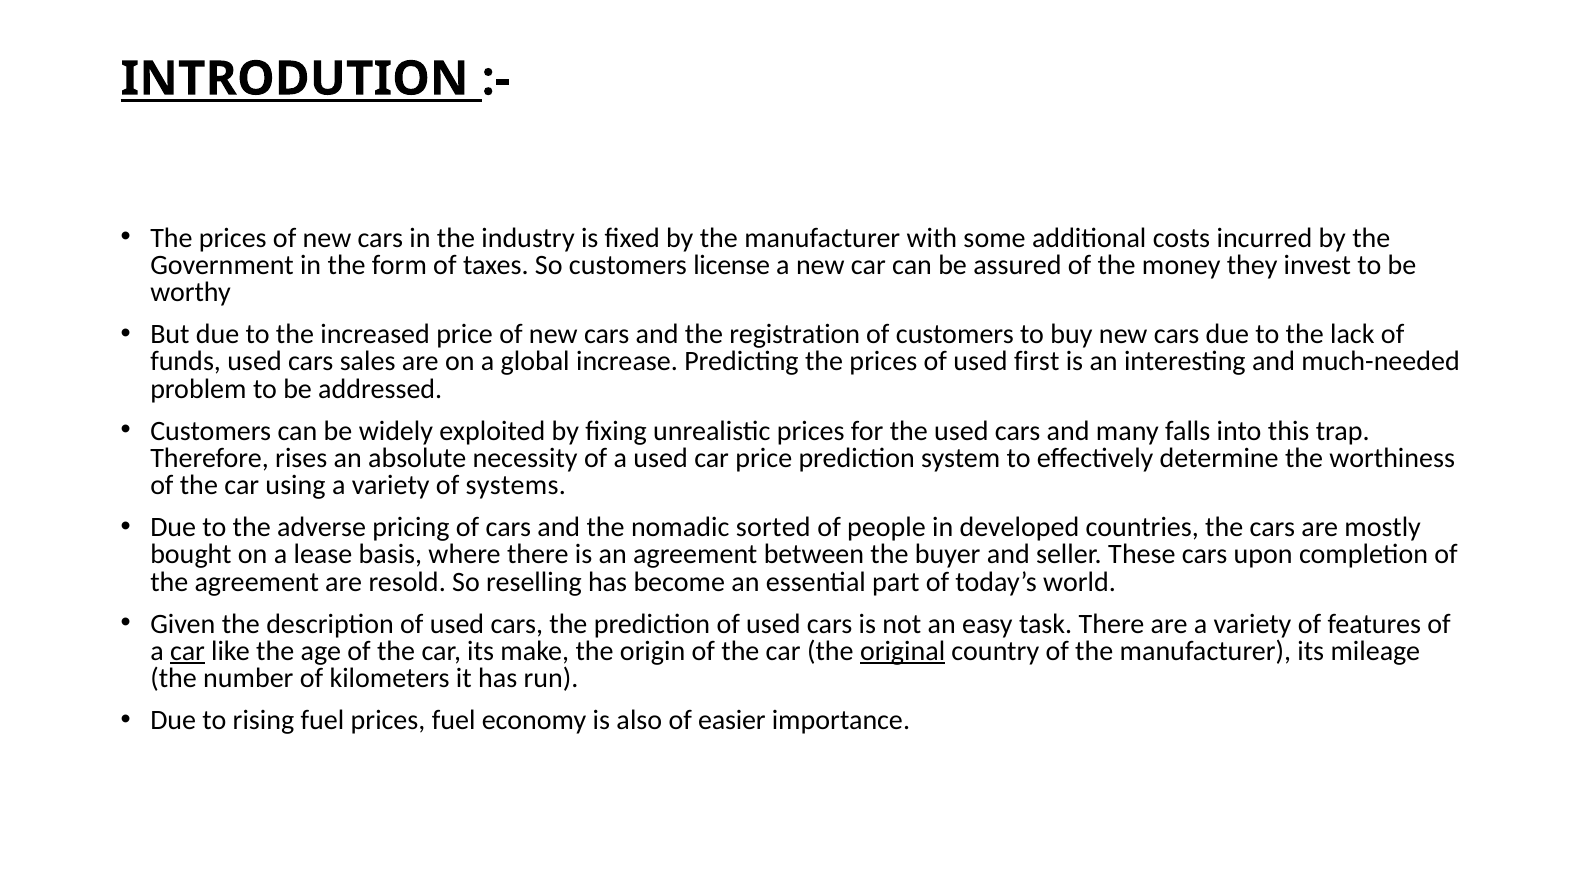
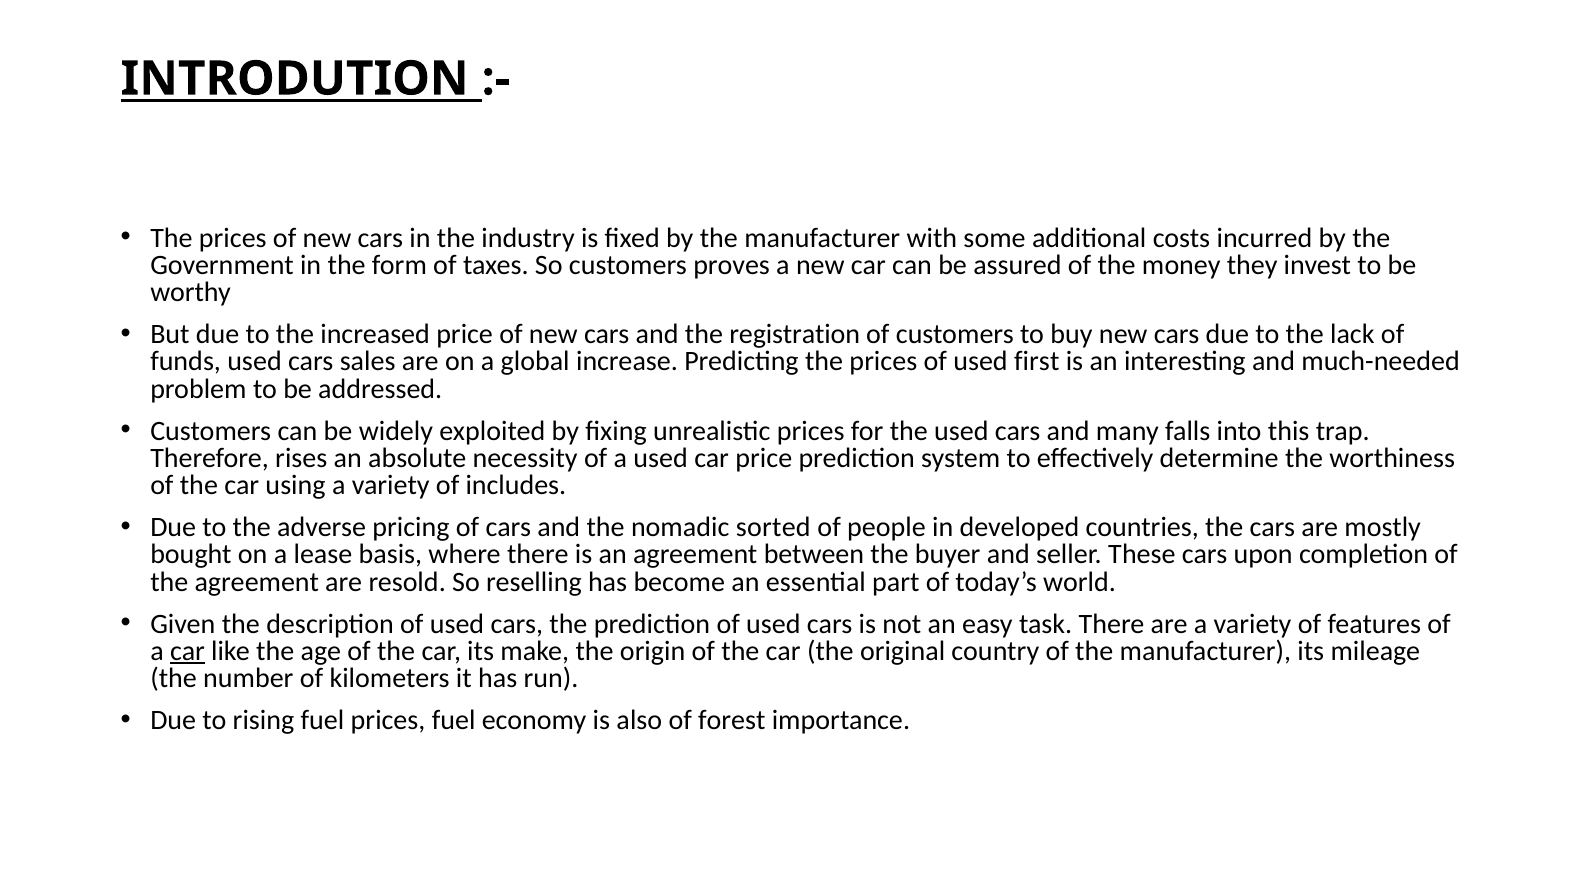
license: license -> proves
systems: systems -> includes
original underline: present -> none
easier: easier -> forest
